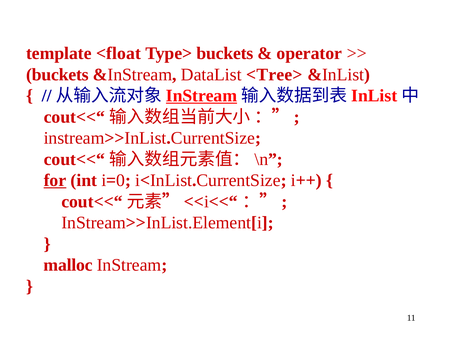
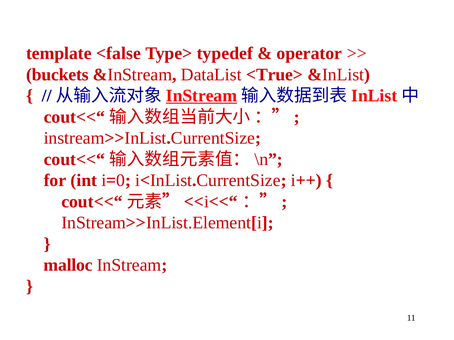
<float: <float -> <false
Type> buckets: buckets -> typedef
<Tree>: <Tree> -> <True>
for underline: present -> none
